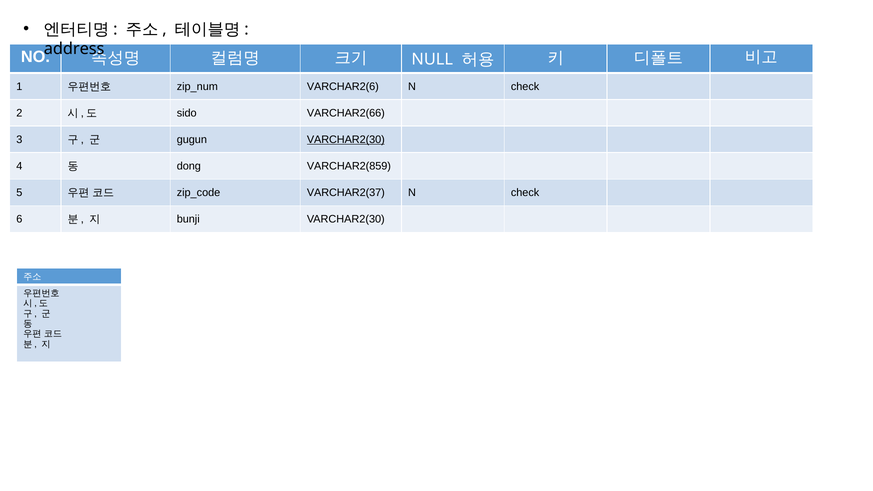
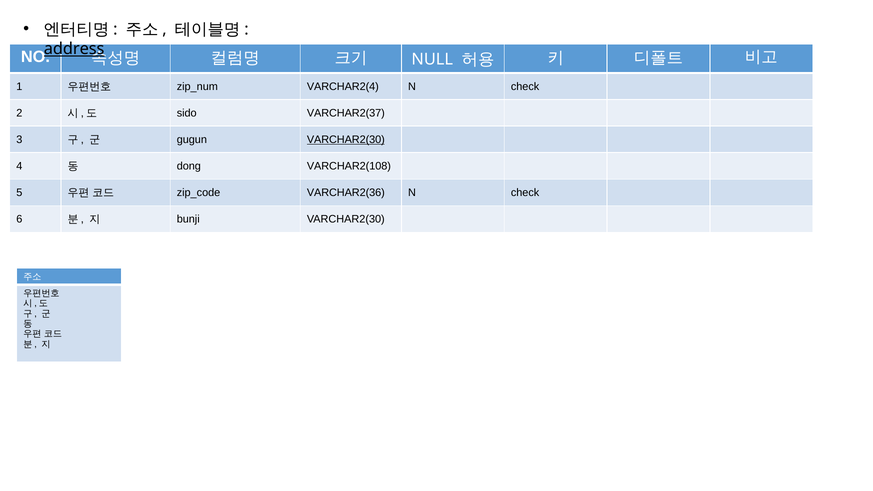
address underline: none -> present
VARCHAR2(6: VARCHAR2(6 -> VARCHAR2(4
VARCHAR2(66: VARCHAR2(66 -> VARCHAR2(37
VARCHAR2(859: VARCHAR2(859 -> VARCHAR2(108
VARCHAR2(37: VARCHAR2(37 -> VARCHAR2(36
